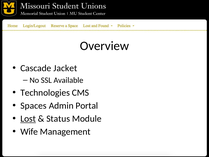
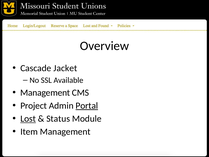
Technologies at (45, 92): Technologies -> Management
Spaces: Spaces -> Project
Portal underline: none -> present
Wife: Wife -> Item
